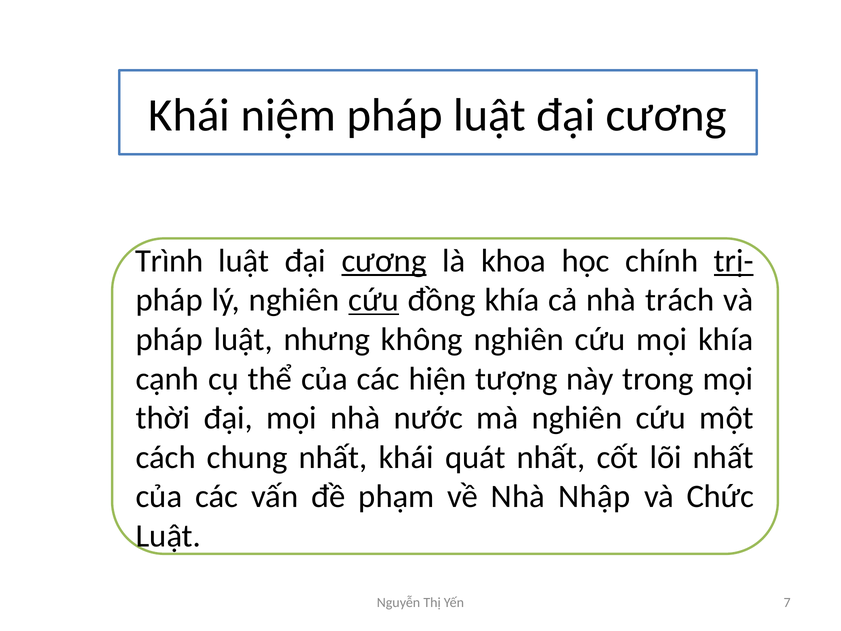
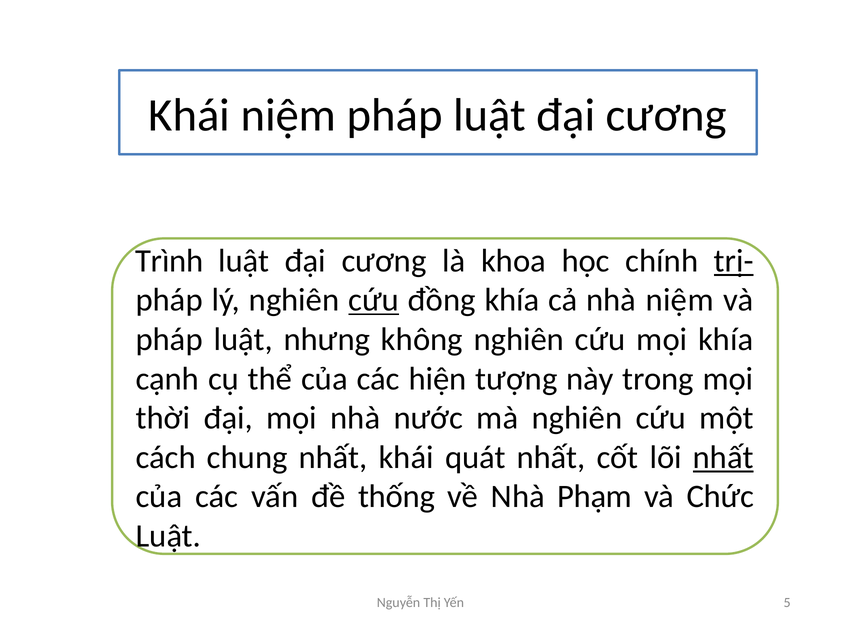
cương at (384, 261) underline: present -> none
nhà trách: trách -> niệm
nhất at (723, 457) underline: none -> present
phạm: phạm -> thống
Nhập: Nhập -> Phạm
7: 7 -> 5
